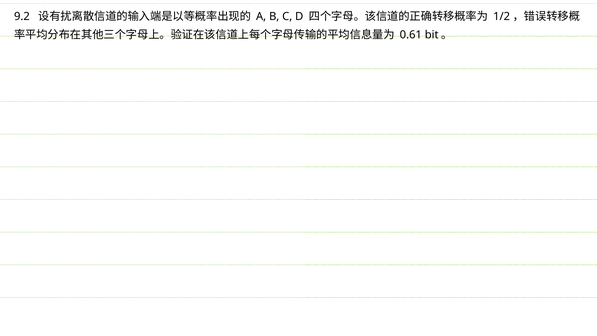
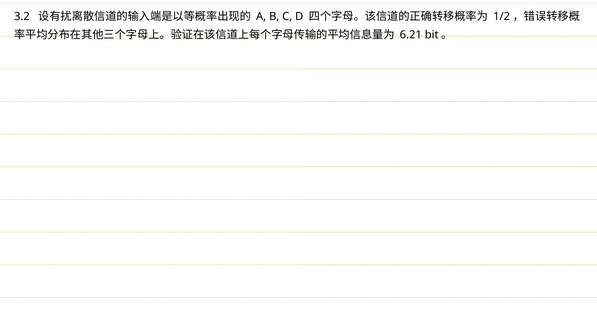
9.2: 9.2 -> 3.2
0.61: 0.61 -> 6.21
